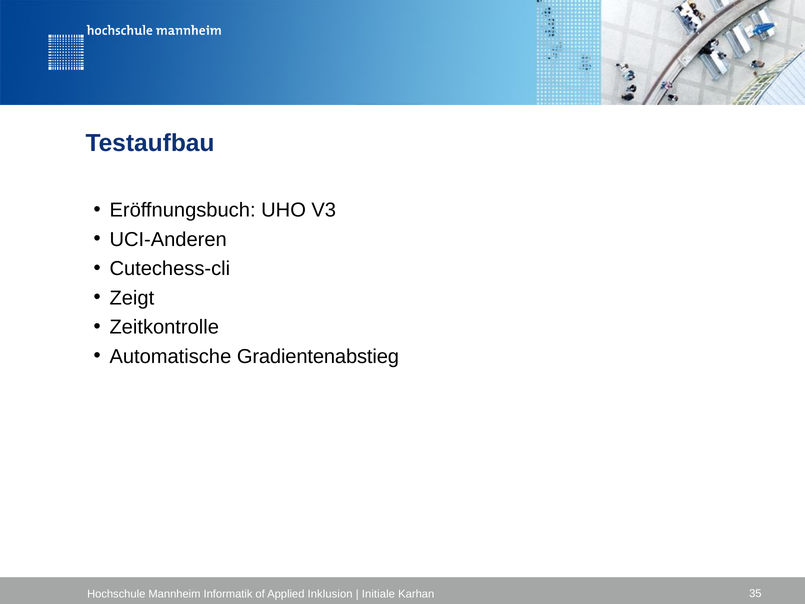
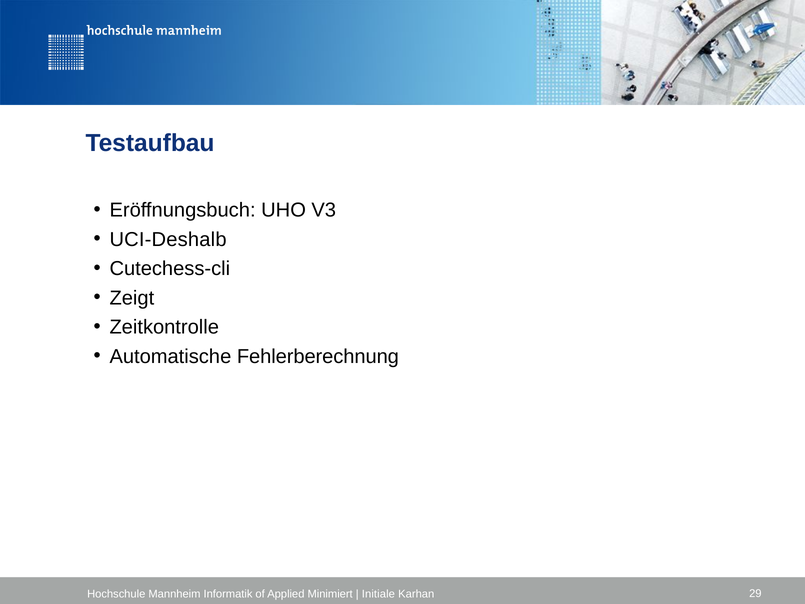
UCI-Anderen: UCI-Anderen -> UCI-Deshalb
Gradientenabstieg: Gradientenabstieg -> Fehlerberechnung
Inklusion: Inklusion -> Minimiert
35: 35 -> 29
